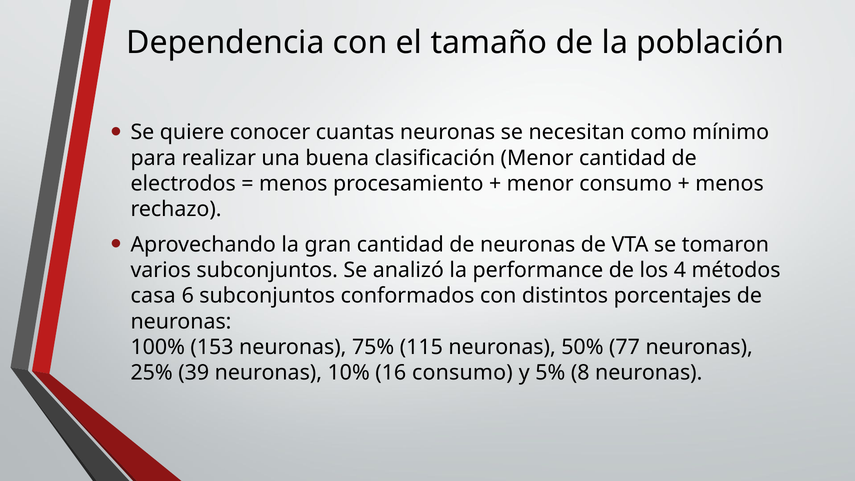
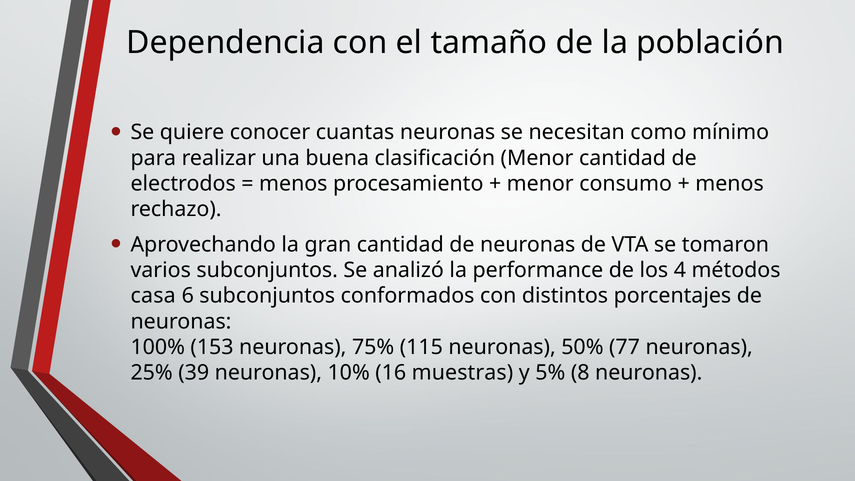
16 consumo: consumo -> muestras
